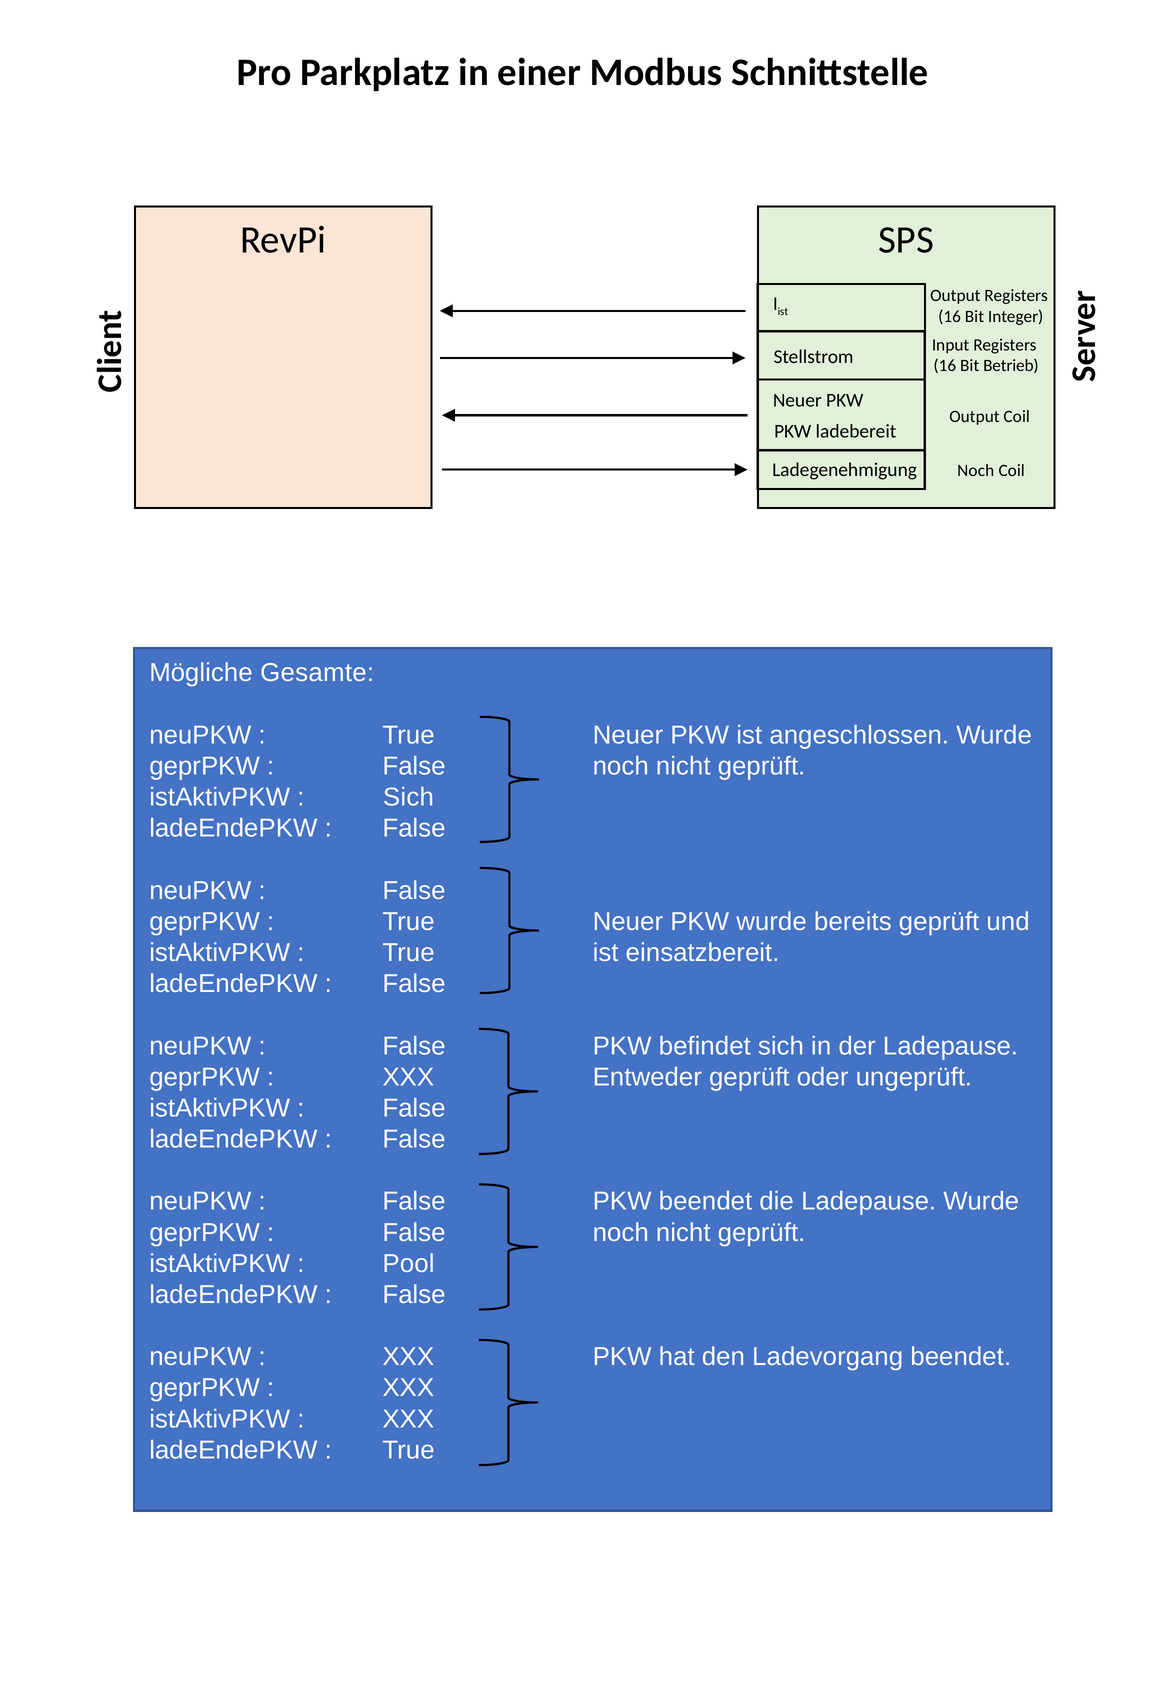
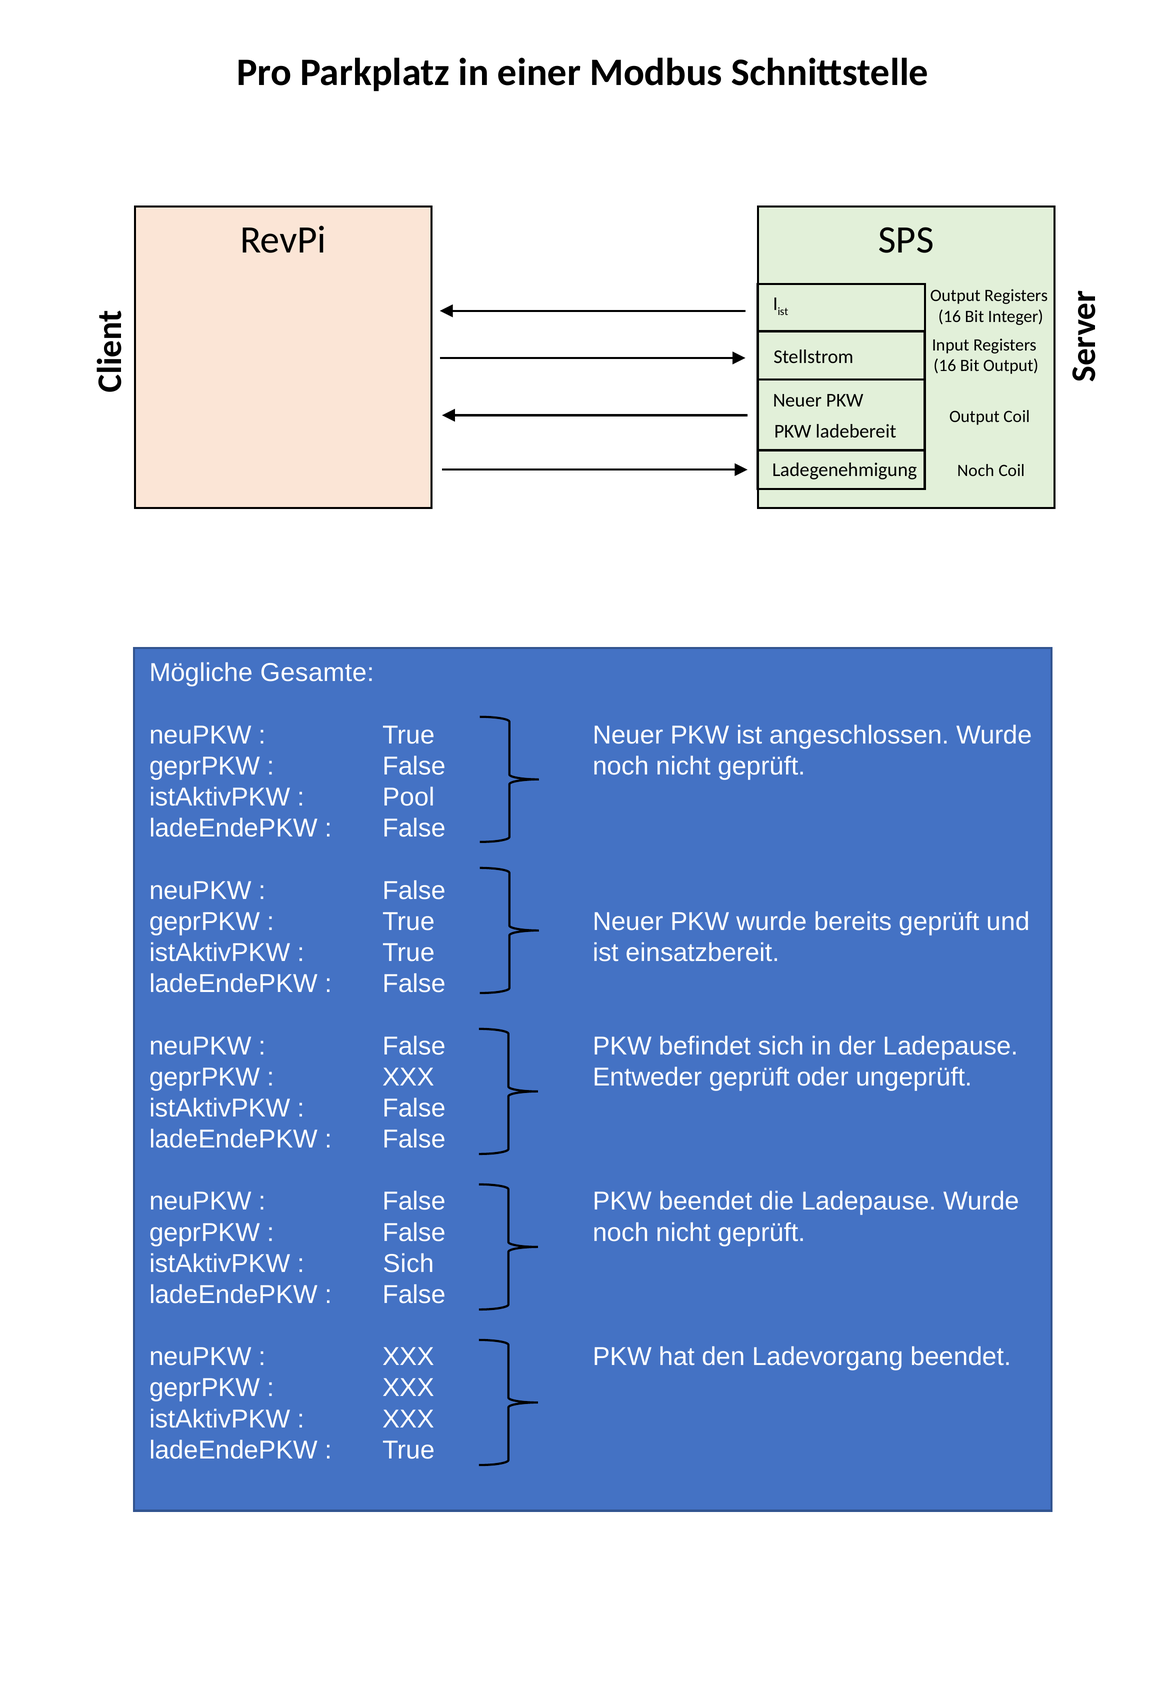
Bit Betrieb: Betrieb -> Output
Sich at (408, 797): Sich -> Pool
Pool at (409, 1264): Pool -> Sich
